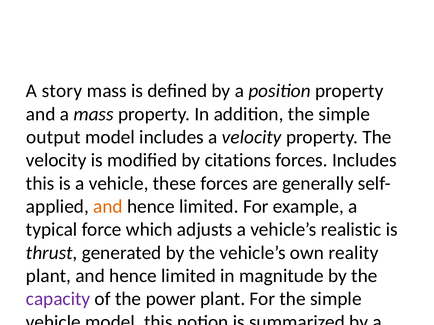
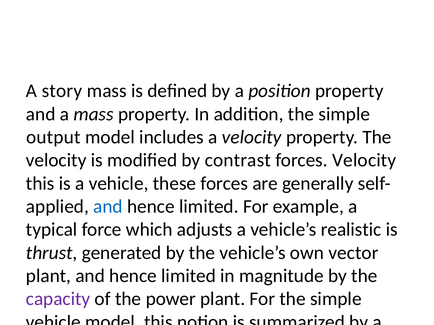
citations: citations -> contrast
forces Includes: Includes -> Velocity
and at (108, 207) colour: orange -> blue
own reality: reality -> vector
